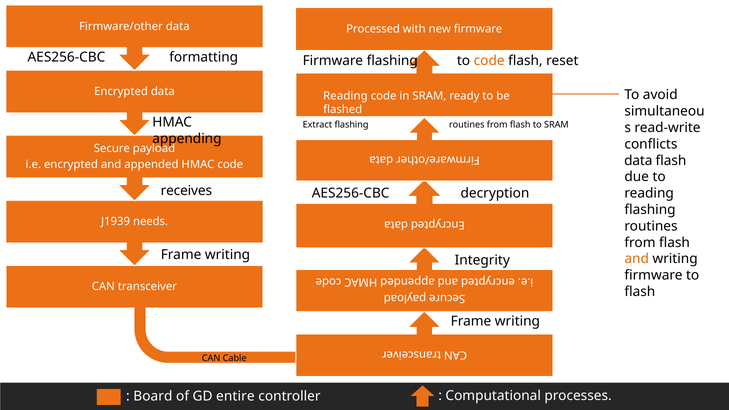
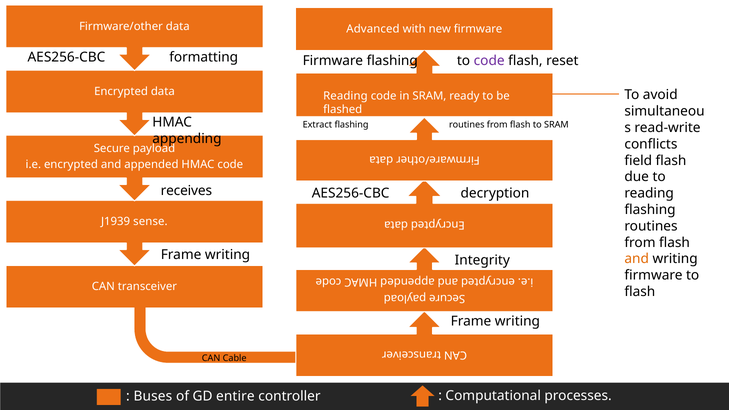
Processed: Processed -> Advanced
code at (489, 61) colour: orange -> purple
data at (638, 161): data -> field
needs: needs -> sense
Board: Board -> Buses
